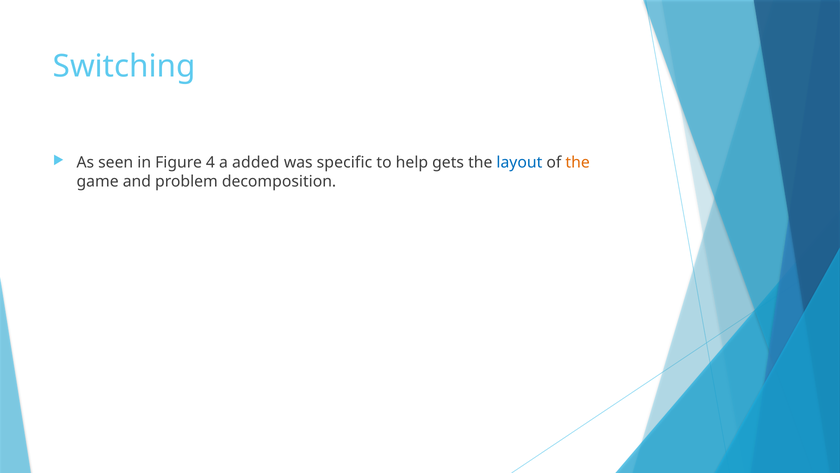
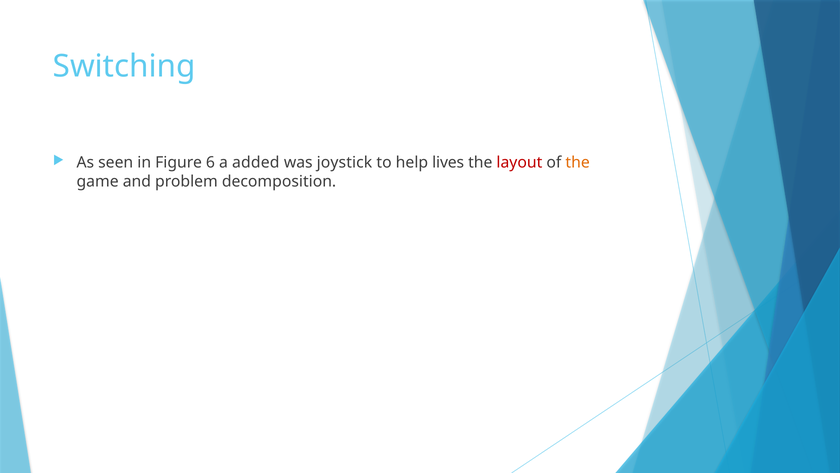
4: 4 -> 6
specific: specific -> joystick
gets: gets -> lives
layout colour: blue -> red
